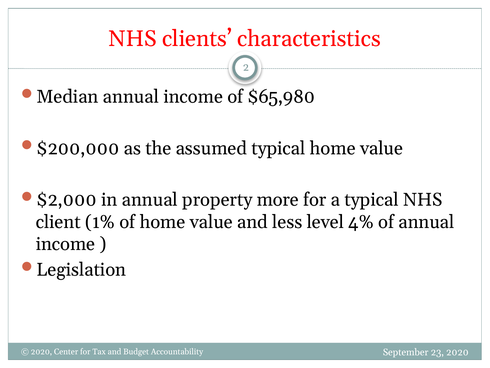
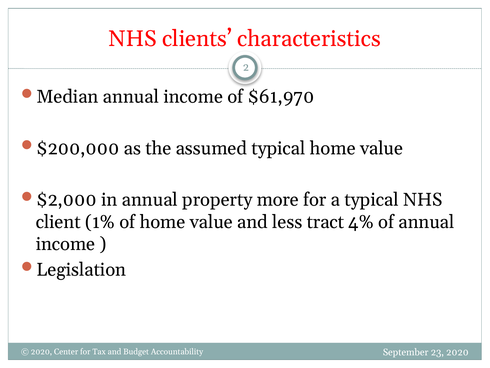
$65,980: $65,980 -> $61,970
level: level -> tract
